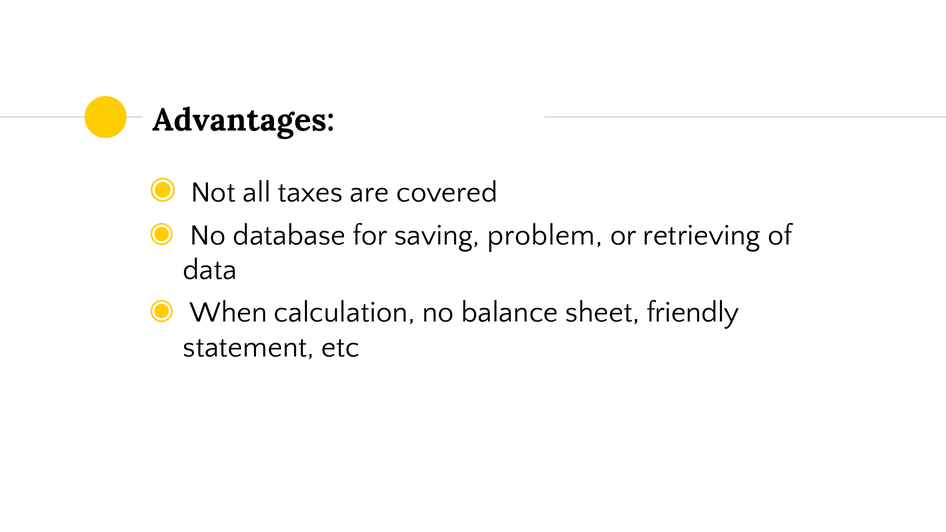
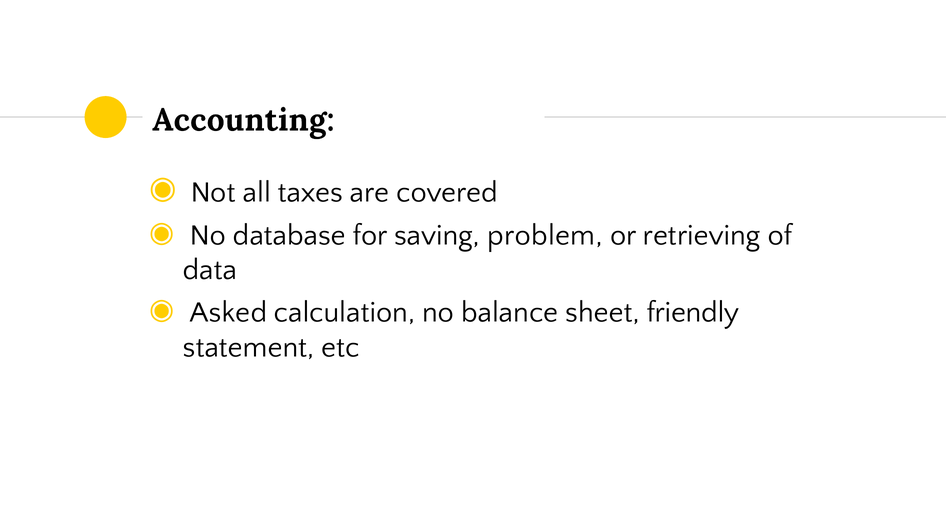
Advantages: Advantages -> Accounting
When: When -> Asked
